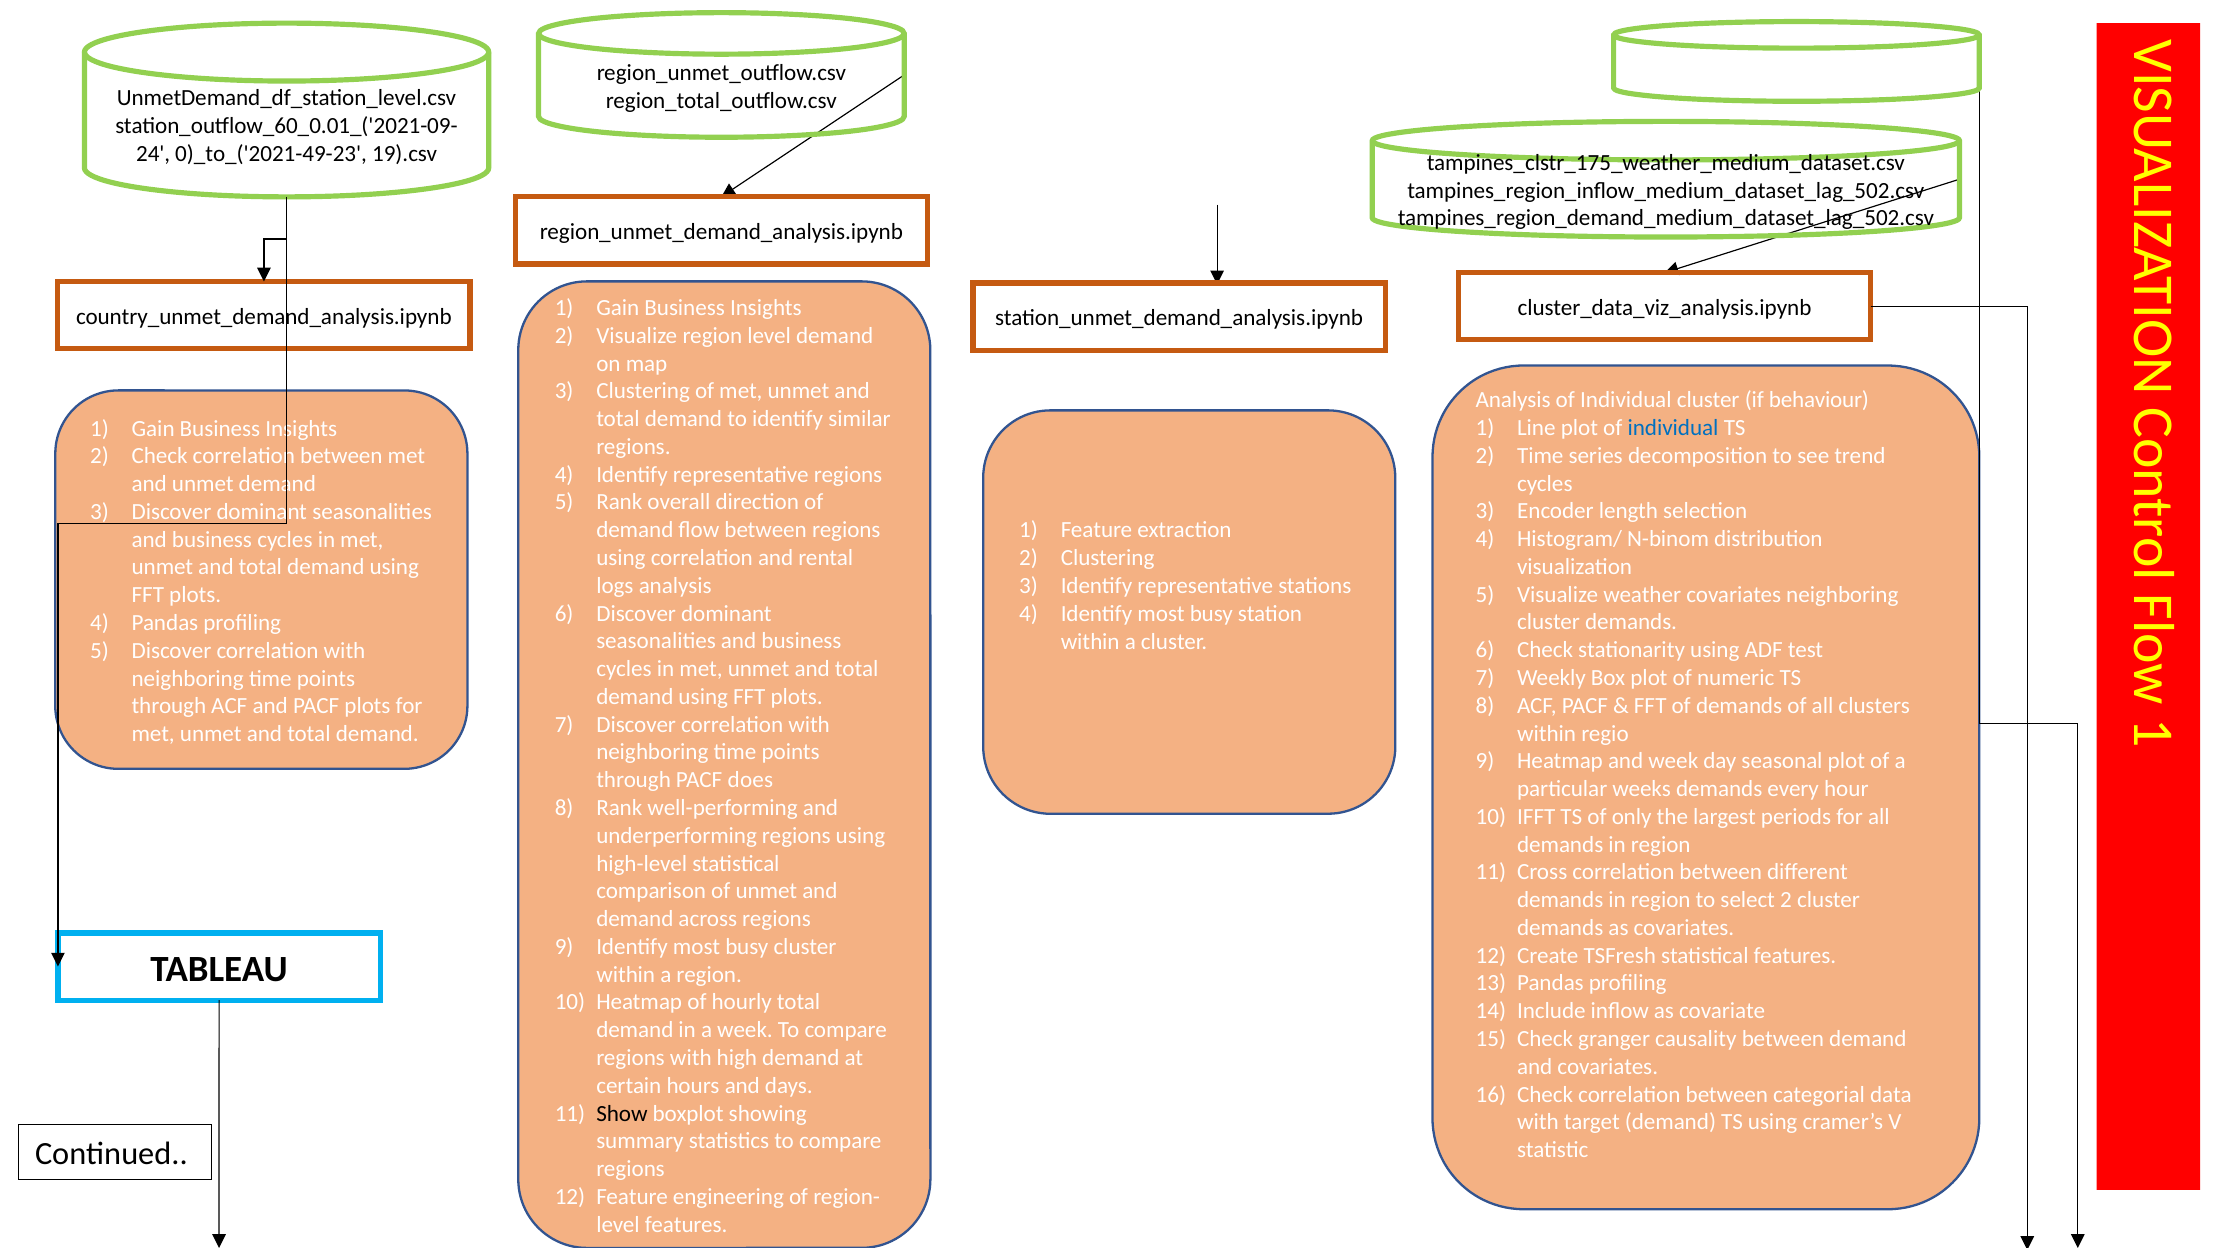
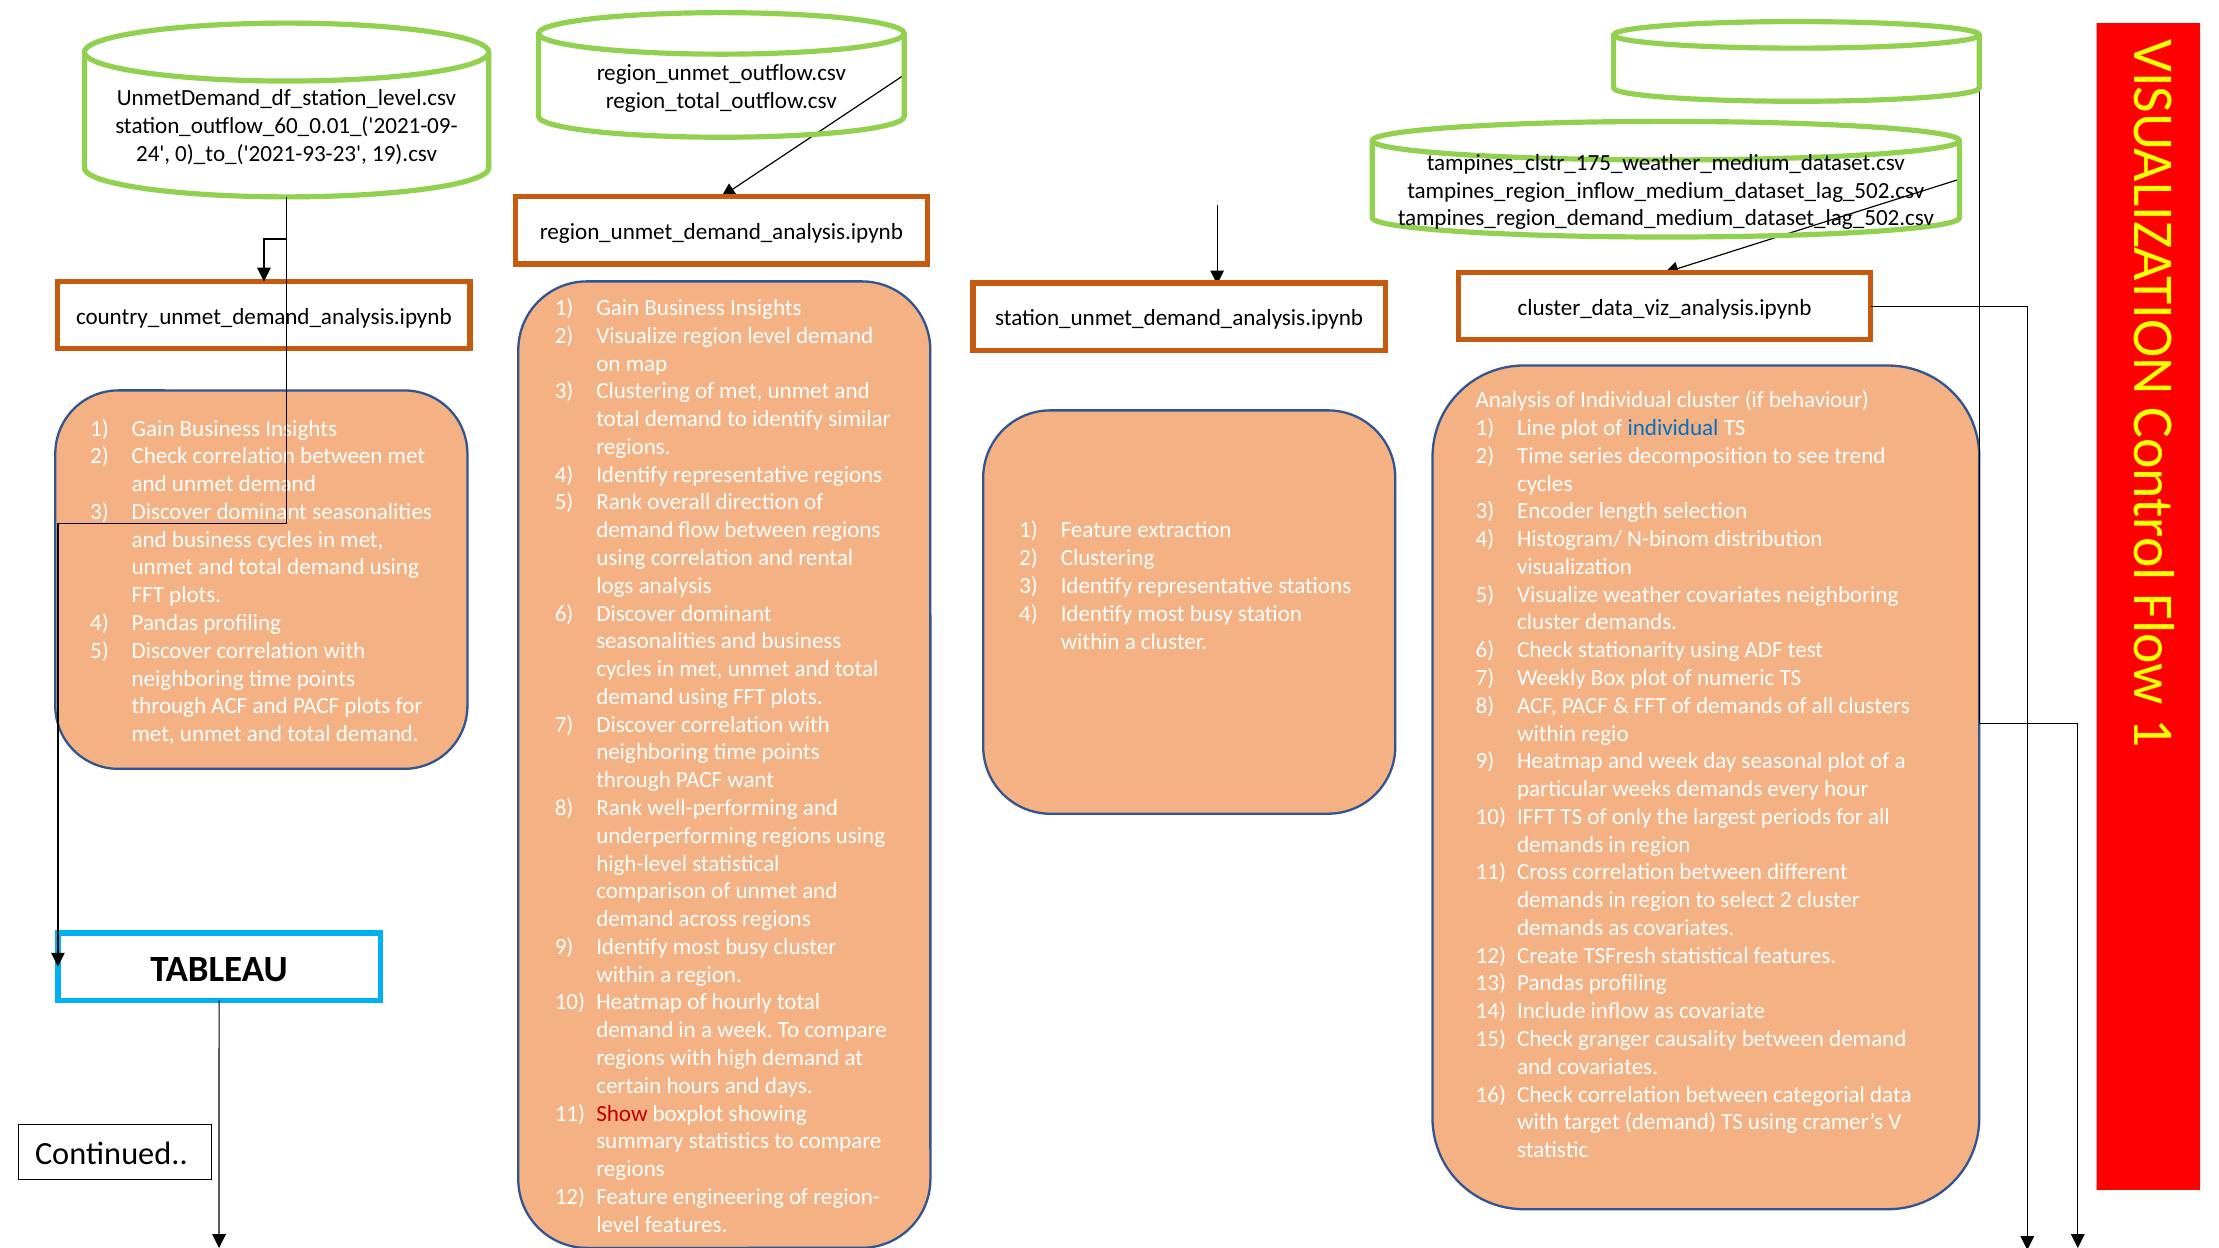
0)_to_('2021-49-23: 0)_to_('2021-49-23 -> 0)_to_('2021-93-23
does: does -> want
Show colour: black -> red
